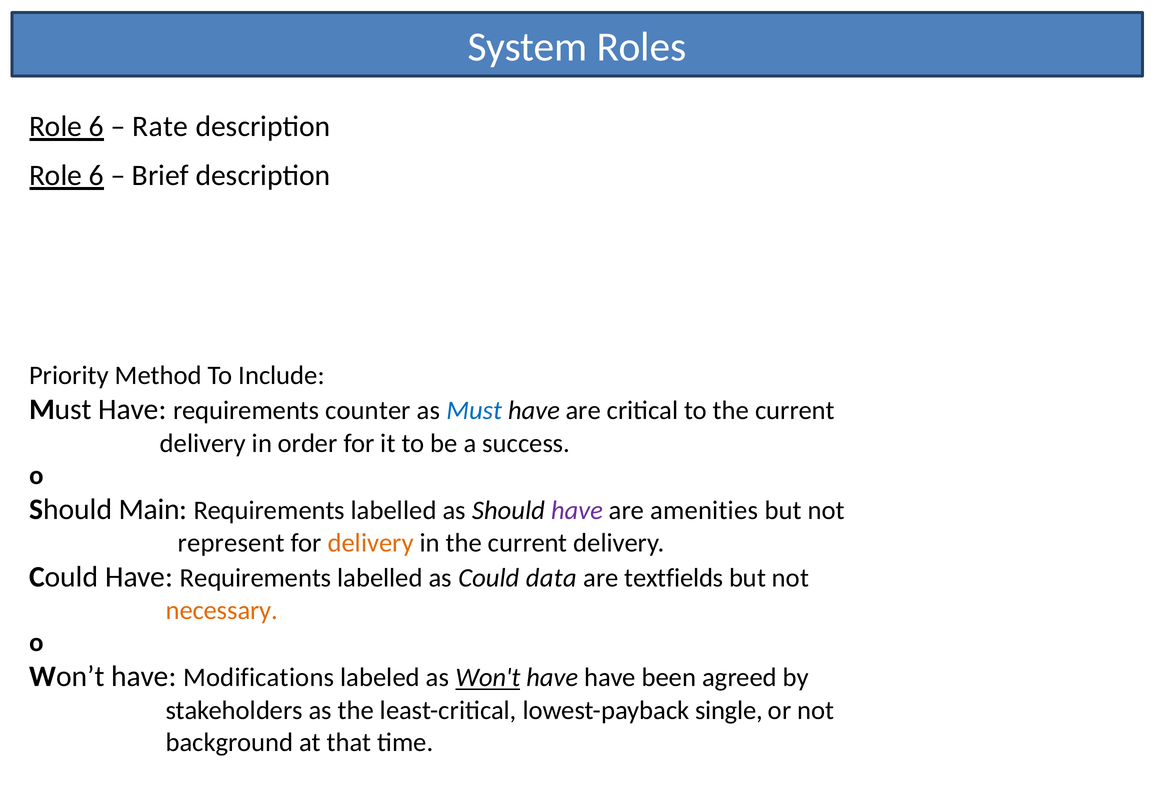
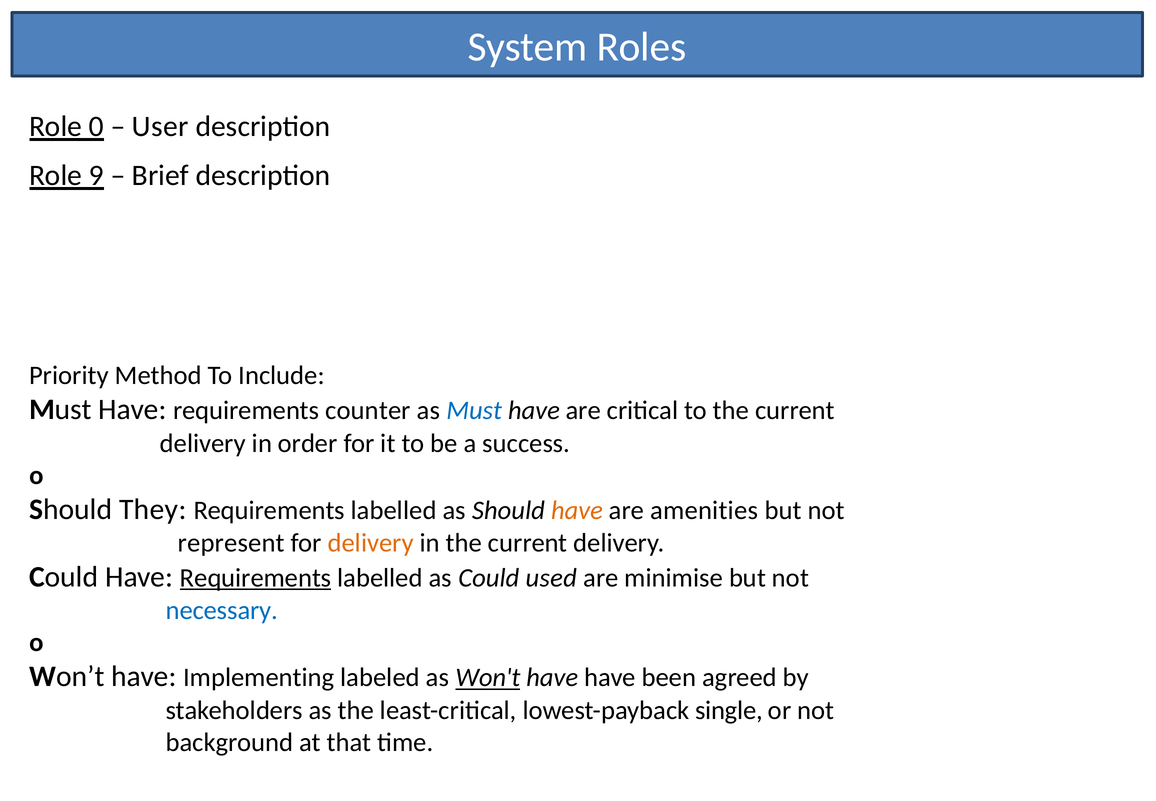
6 at (96, 126): 6 -> 0
Rate: Rate -> User
6 at (96, 175): 6 -> 9
Main: Main -> They
have at (577, 510) colour: purple -> orange
Requirements at (256, 577) underline: none -> present
data: data -> used
textfields: textfields -> minimise
necessary colour: orange -> blue
Modifications: Modifications -> Implementing
